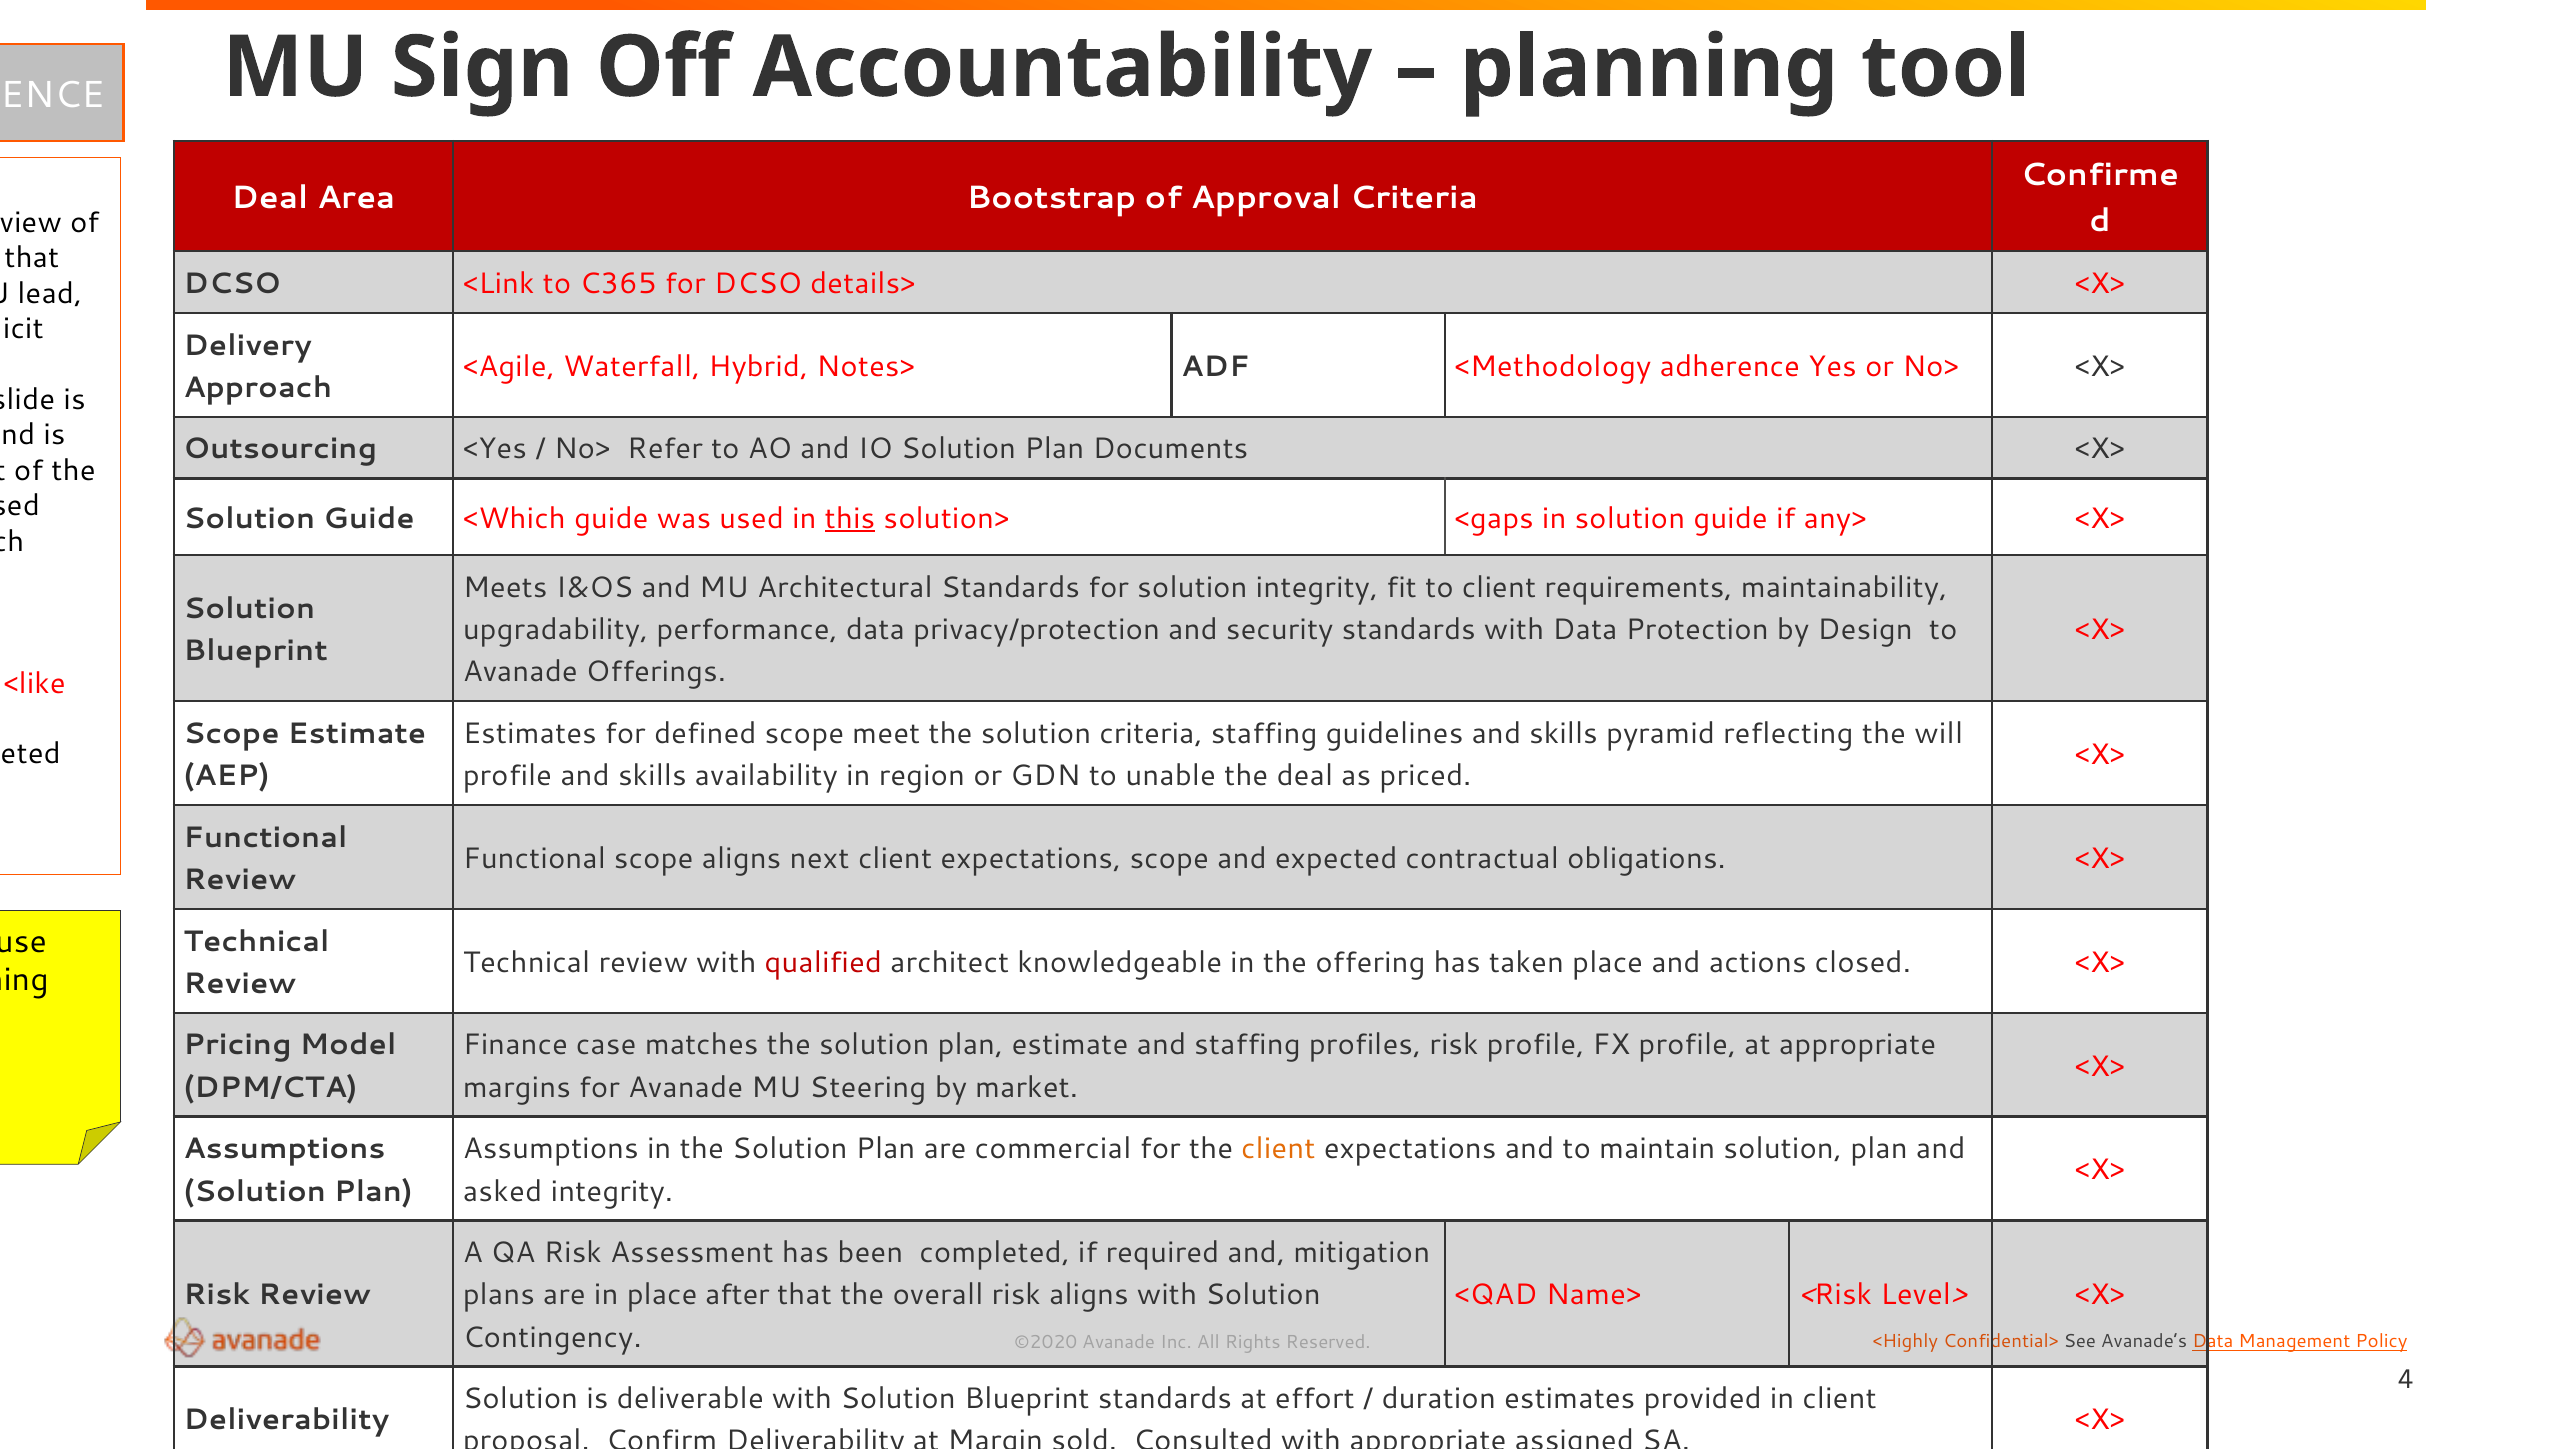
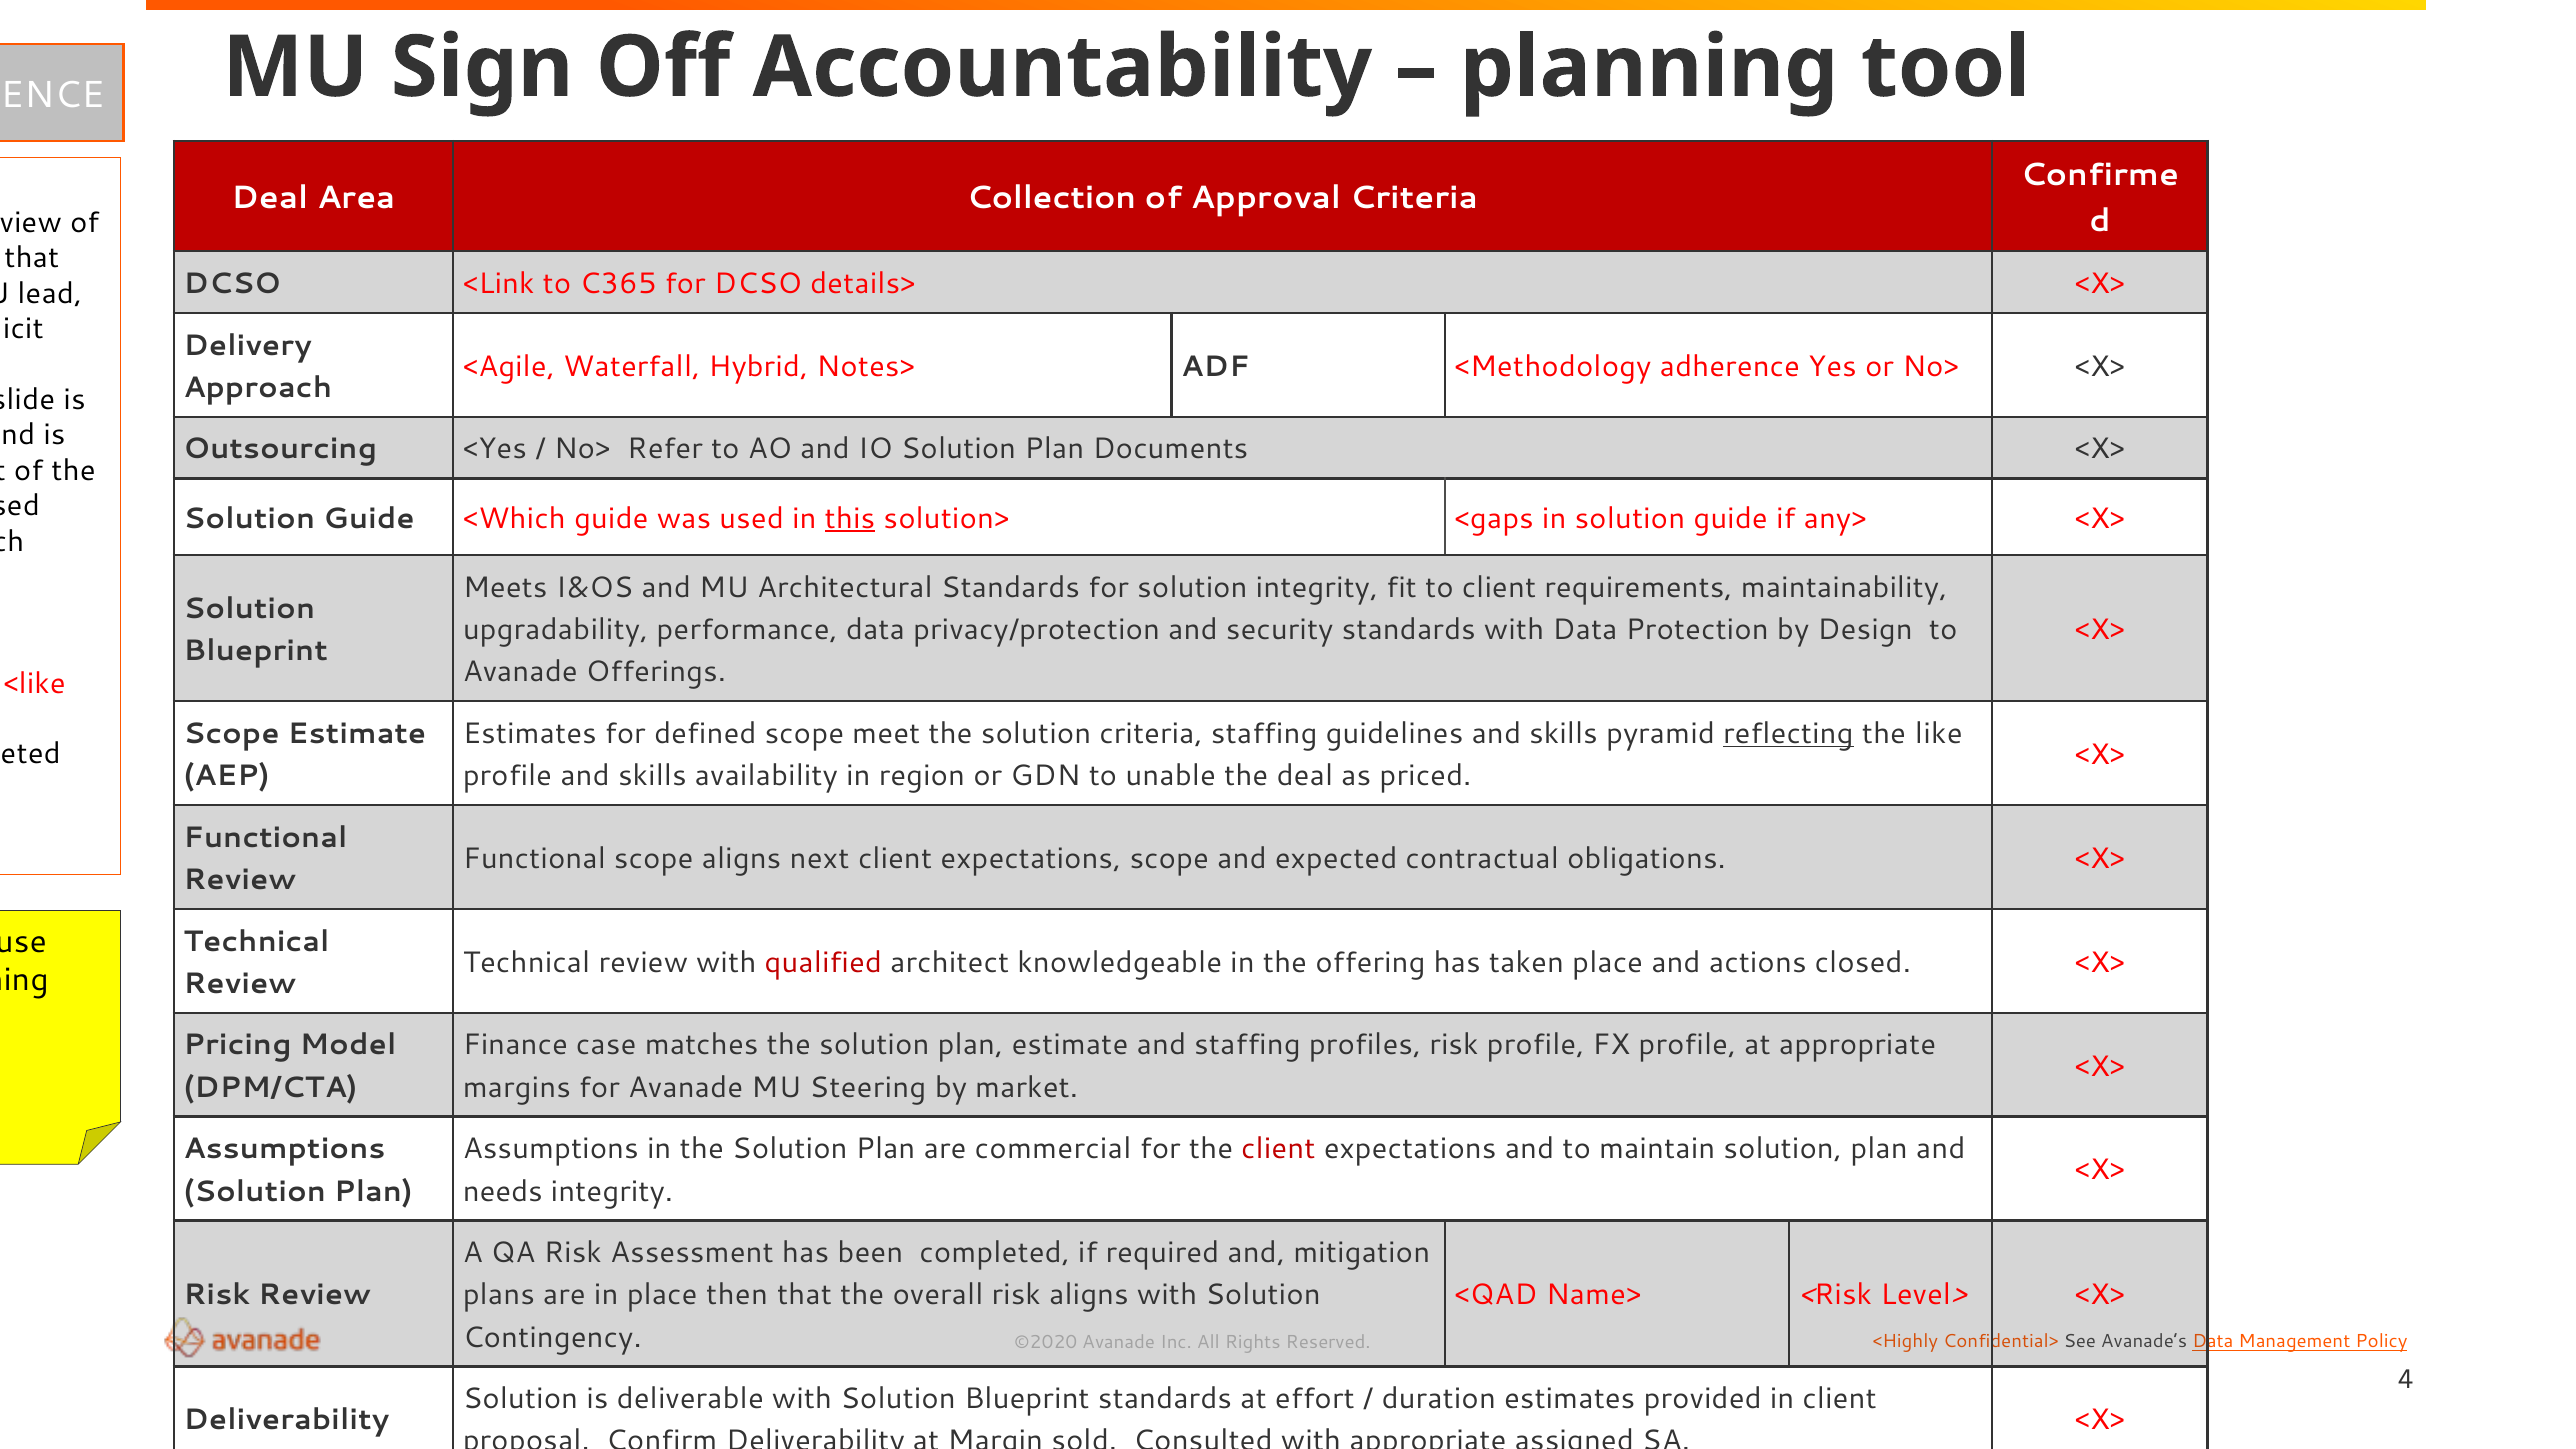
Bootstrap: Bootstrap -> Collection
reflecting underline: none -> present
will: will -> like
client at (1278, 1149) colour: orange -> red
asked: asked -> needs
after: after -> then
